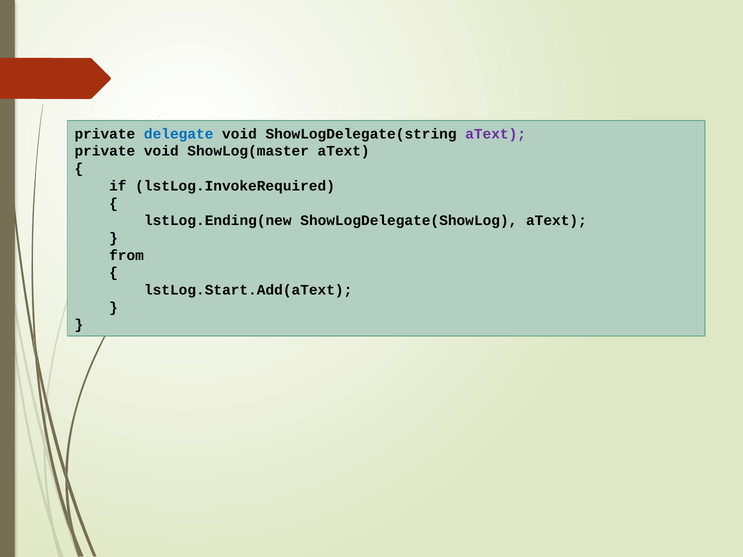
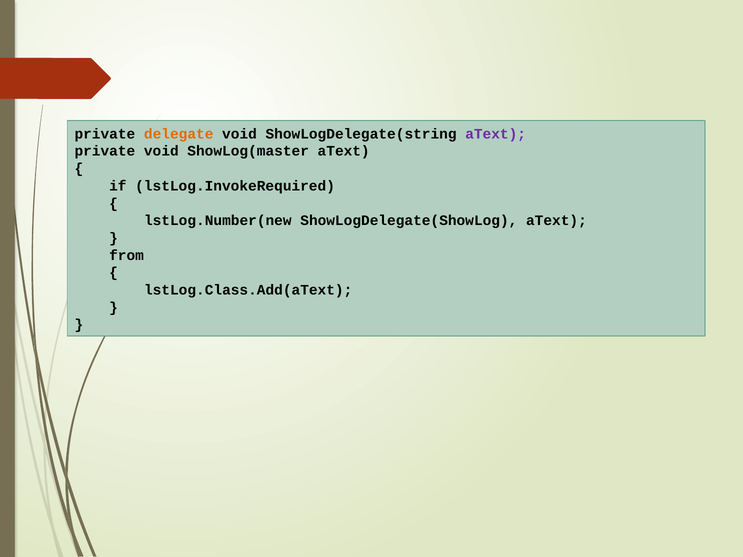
delegate colour: blue -> orange
lstLog.Ending(new: lstLog.Ending(new -> lstLog.Number(new
lstLog.Start.Add(aText: lstLog.Start.Add(aText -> lstLog.Class.Add(aText
